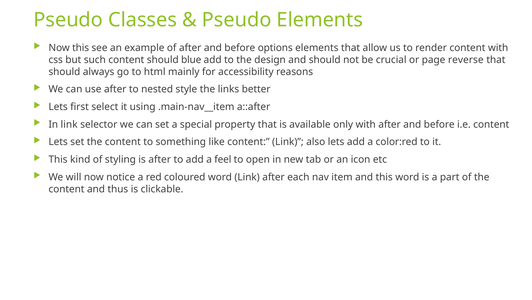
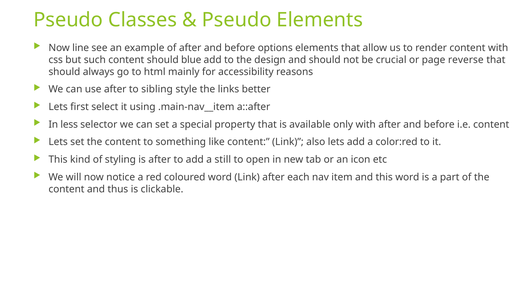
Now this: this -> line
nested: nested -> sibling
In link: link -> less
feel: feel -> still
